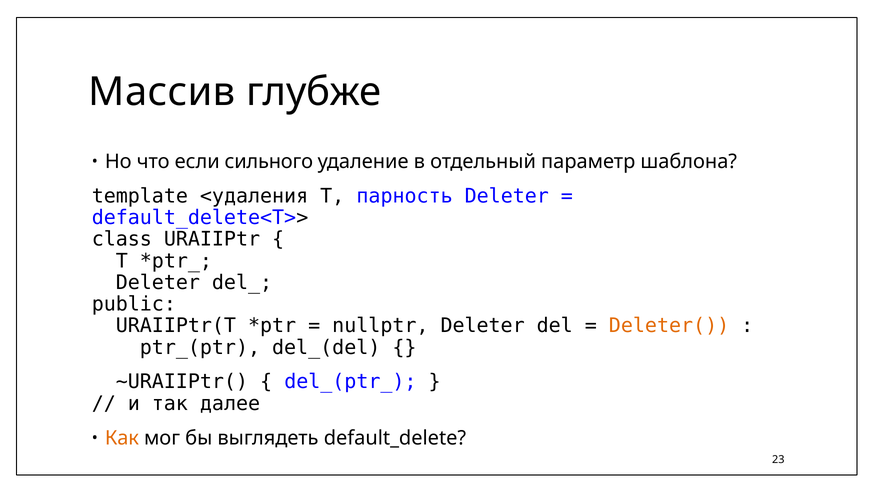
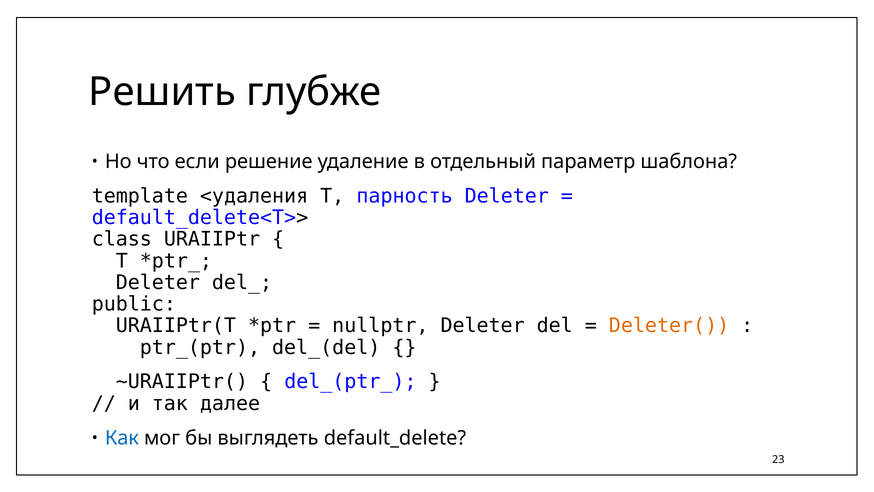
Массив: Массив -> Решить
сильного: сильного -> решение
Как colour: orange -> blue
